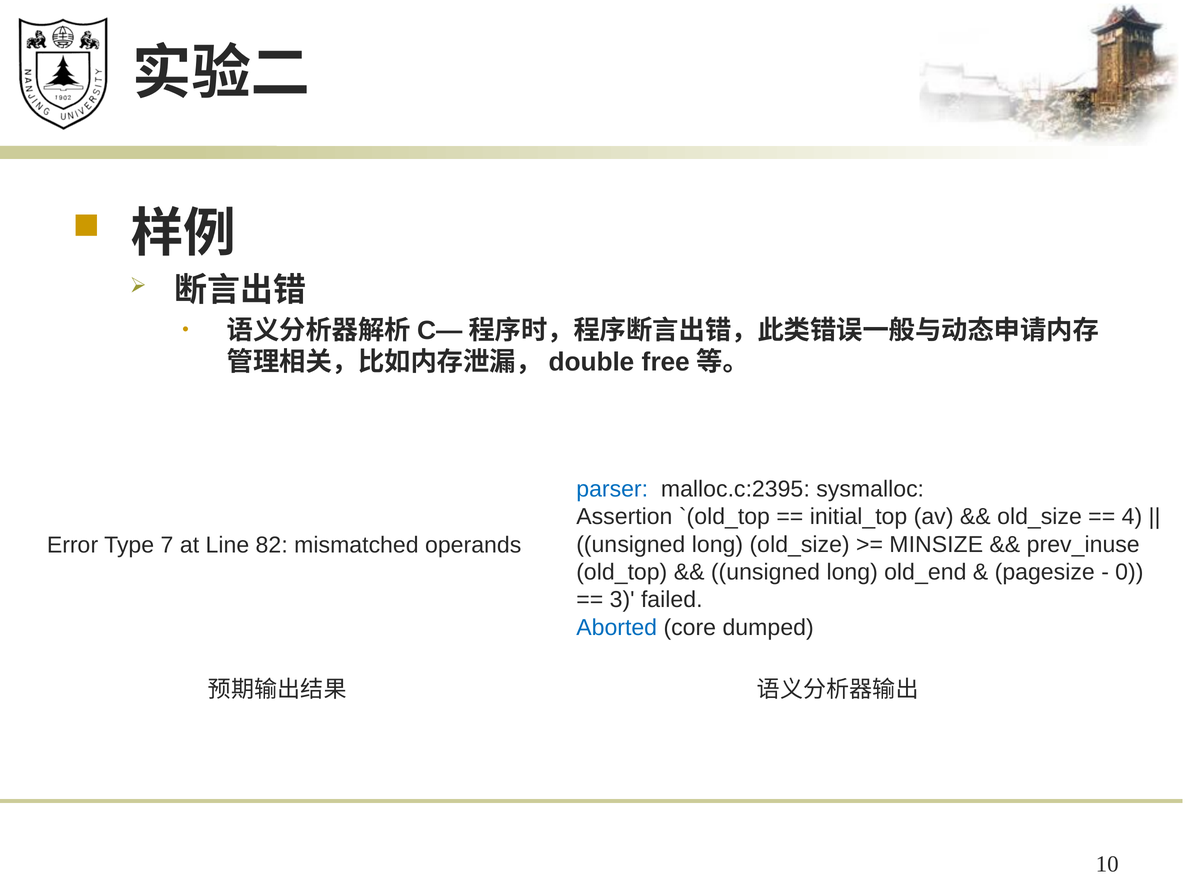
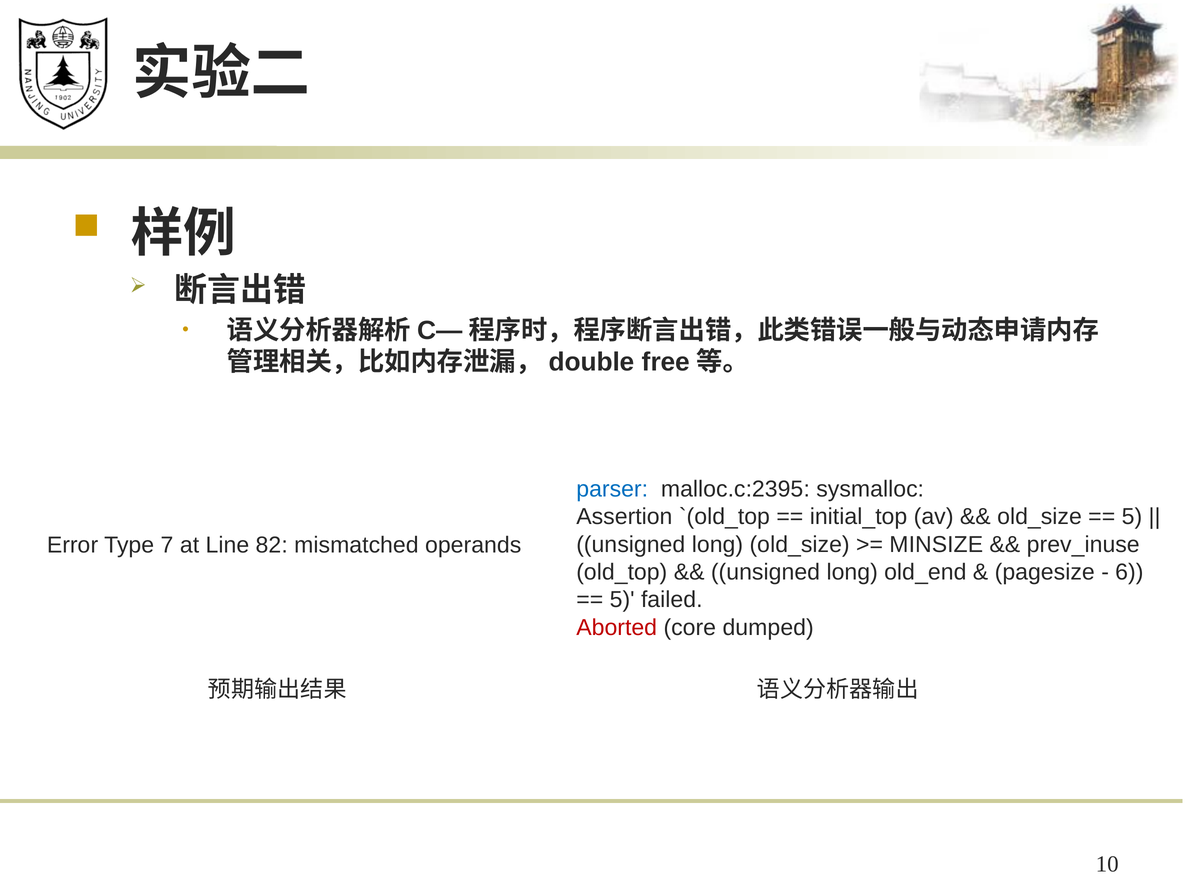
4 at (1132, 517): 4 -> 5
0: 0 -> 6
3 at (622, 600): 3 -> 5
Aborted colour: blue -> red
